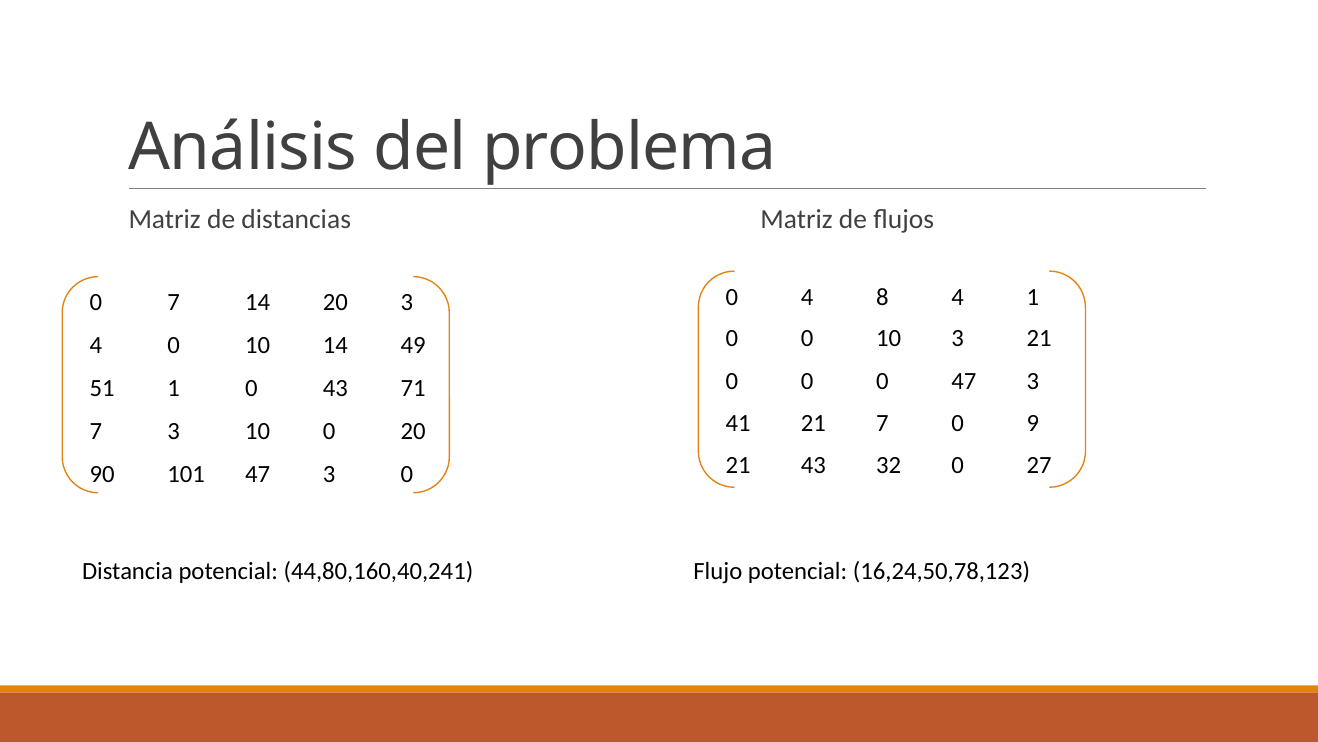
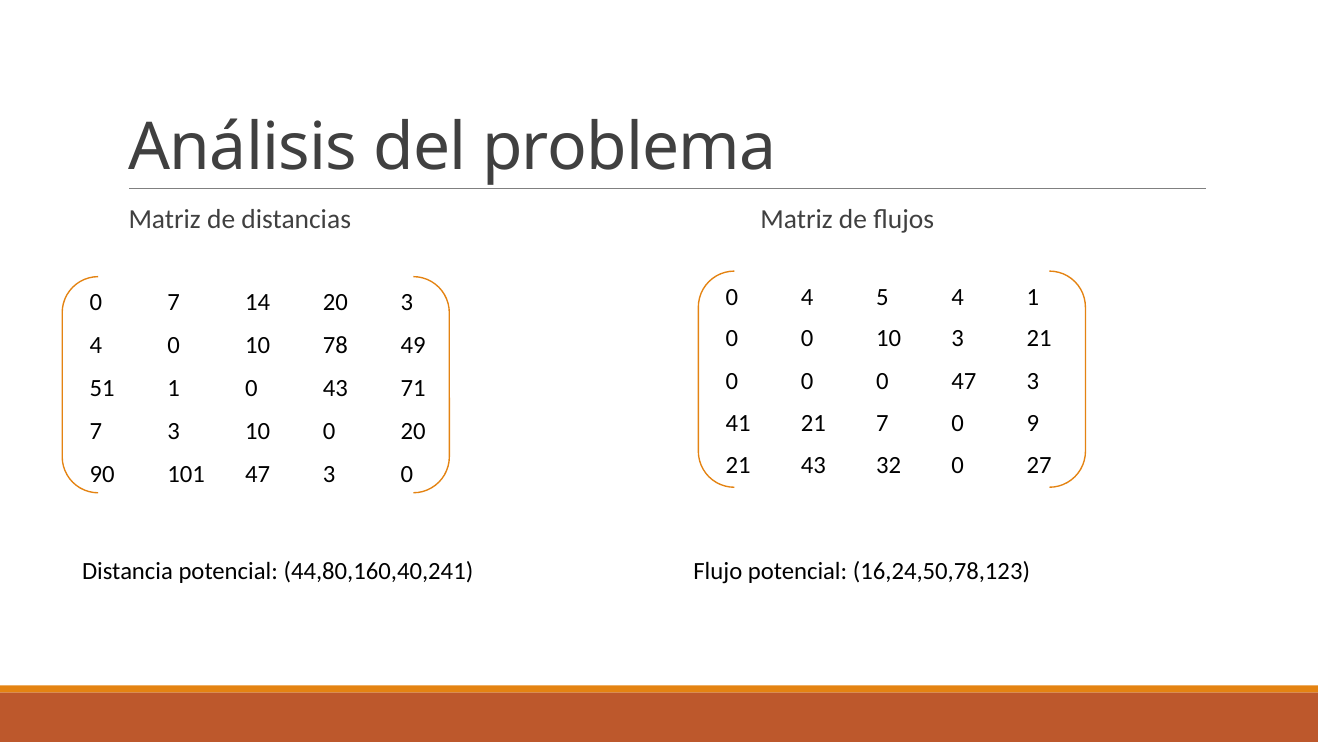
8: 8 -> 5
10 14: 14 -> 78
